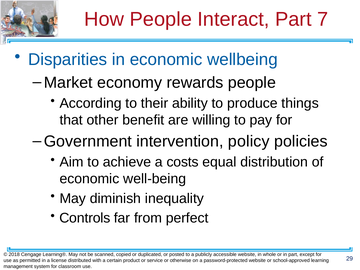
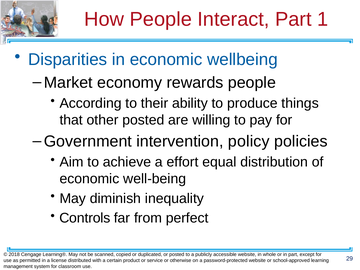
7: 7 -> 1
other benefit: benefit -> posted
costs: costs -> effort
